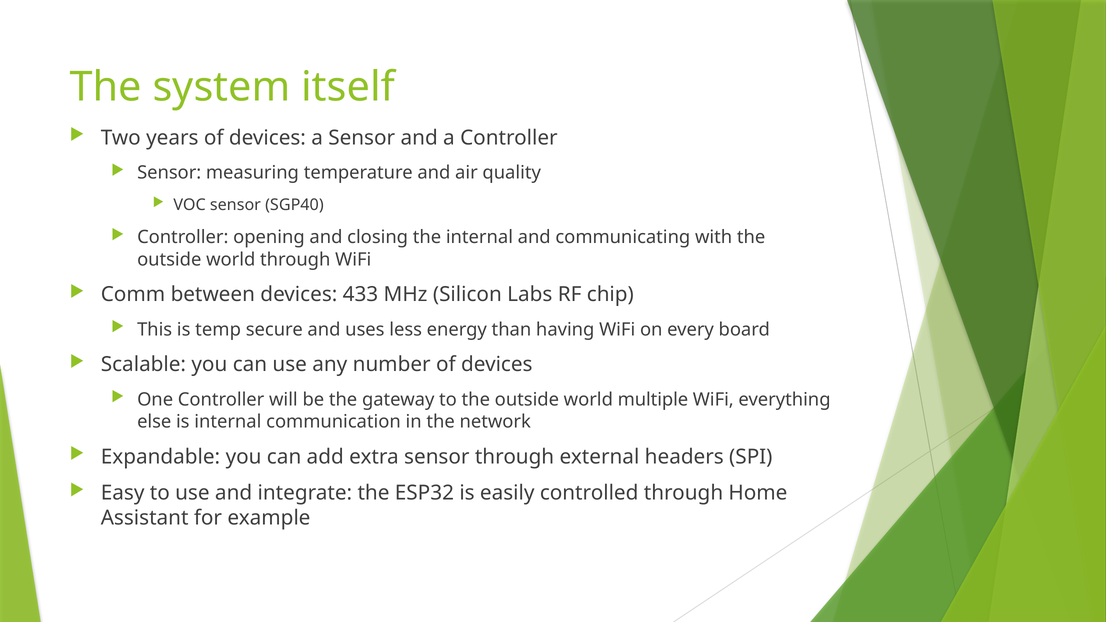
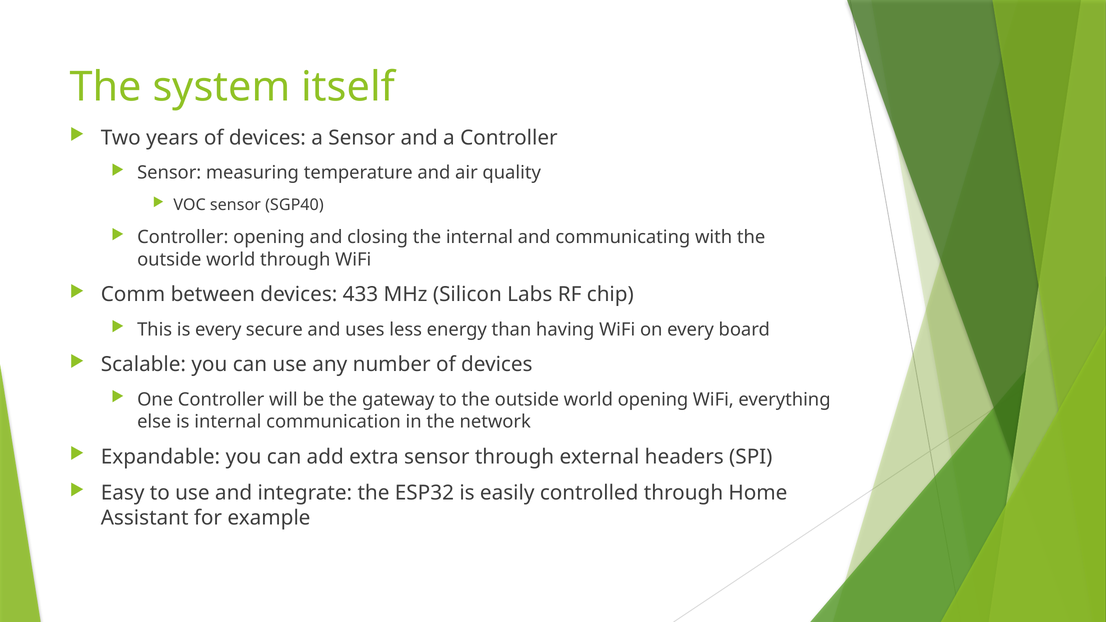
is temp: temp -> every
world multiple: multiple -> opening
